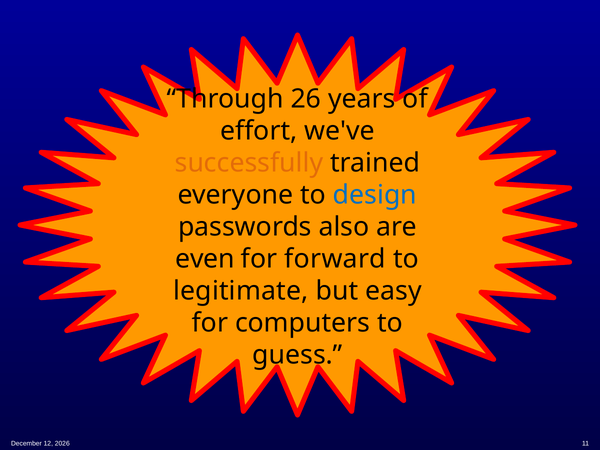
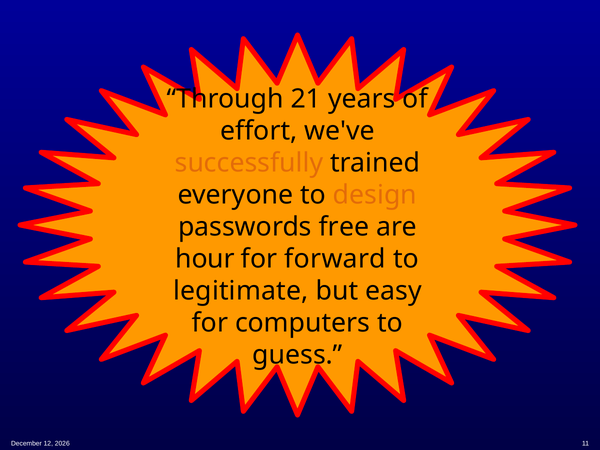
26: 26 -> 21
design colour: blue -> orange
also: also -> free
even: even -> hour
